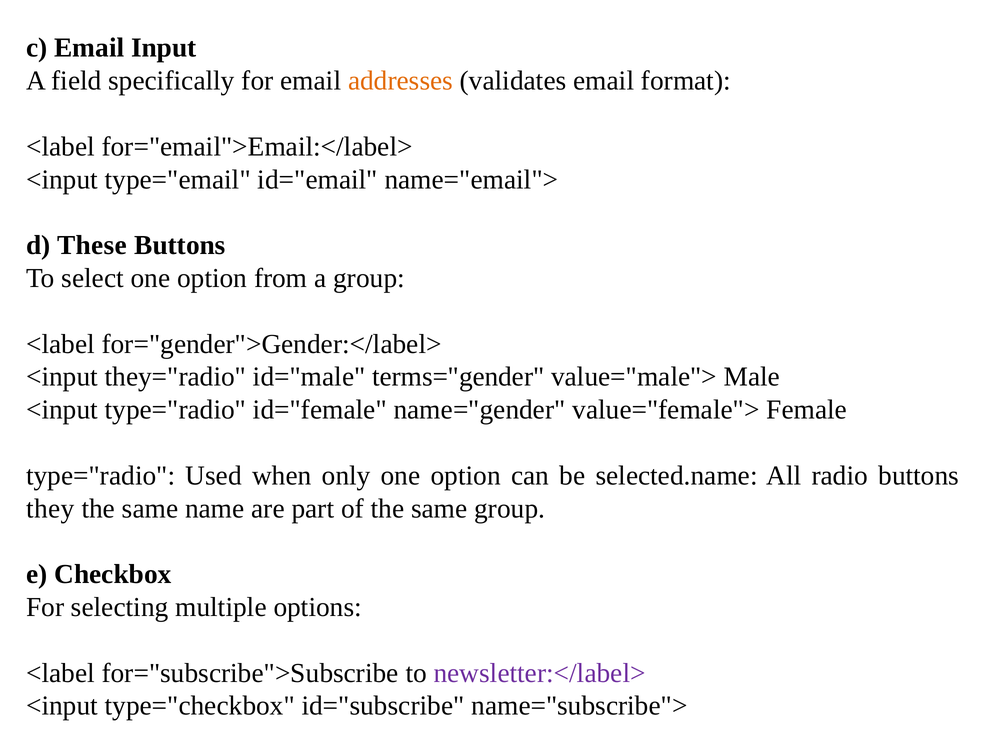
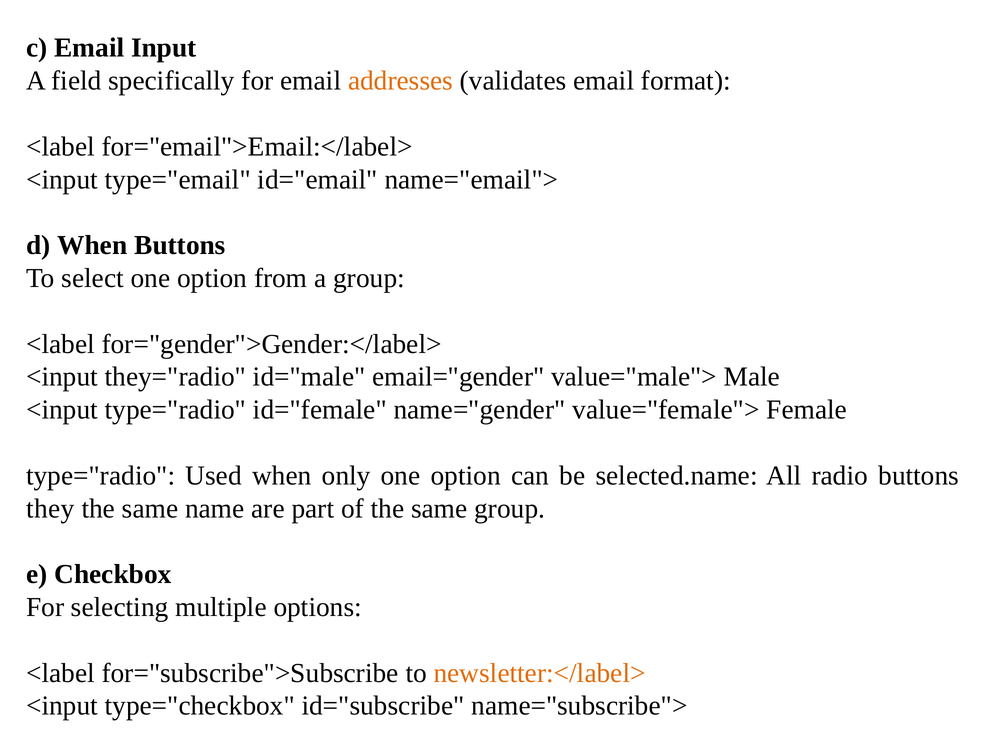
d These: These -> When
terms="gender: terms="gender -> email="gender
newsletter:</label> colour: purple -> orange
